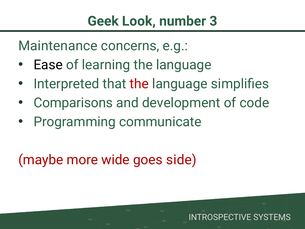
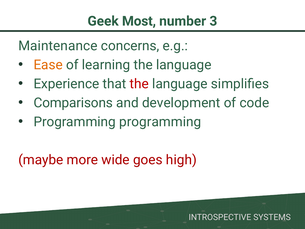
Look: Look -> Most
Ease colour: black -> orange
Interpreted: Interpreted -> Experience
Programming communicate: communicate -> programming
side: side -> high
